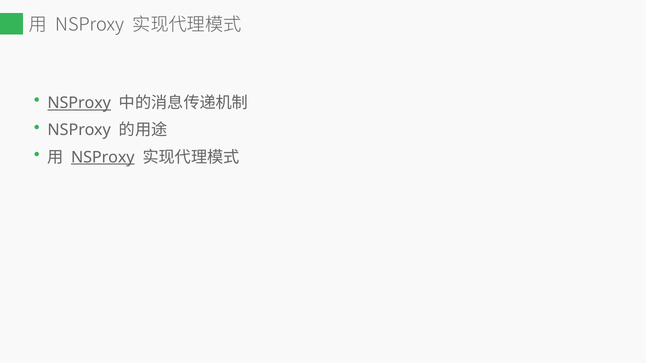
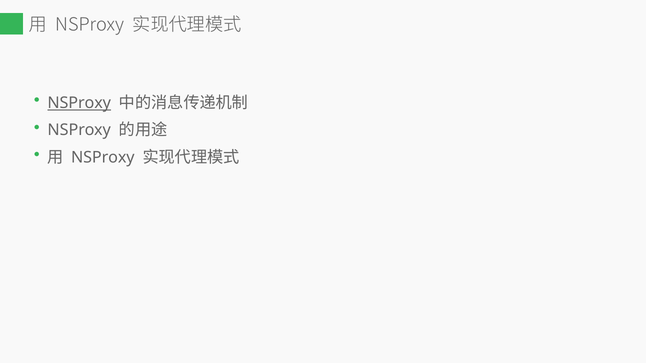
NSProxy at (103, 157) underline: present -> none
